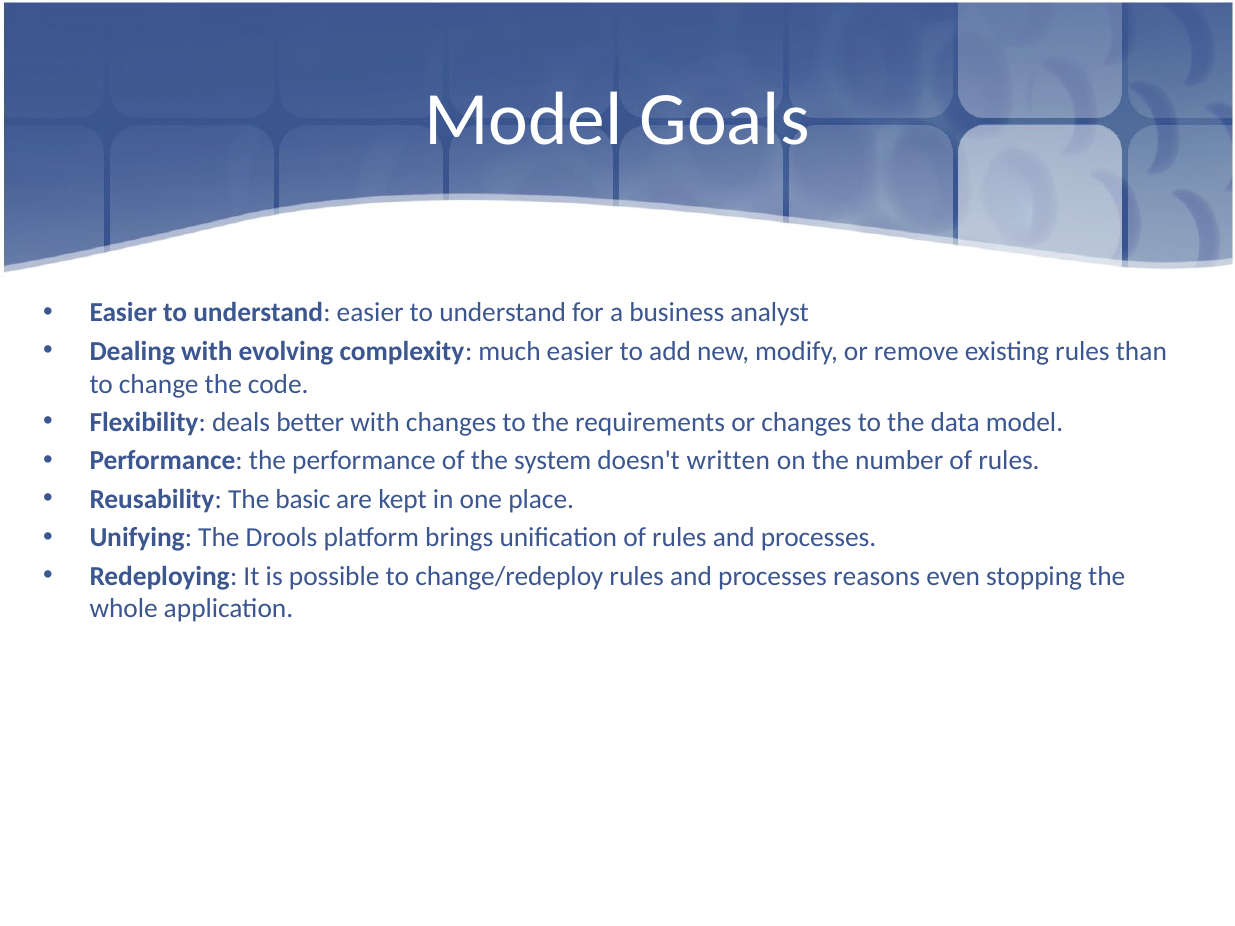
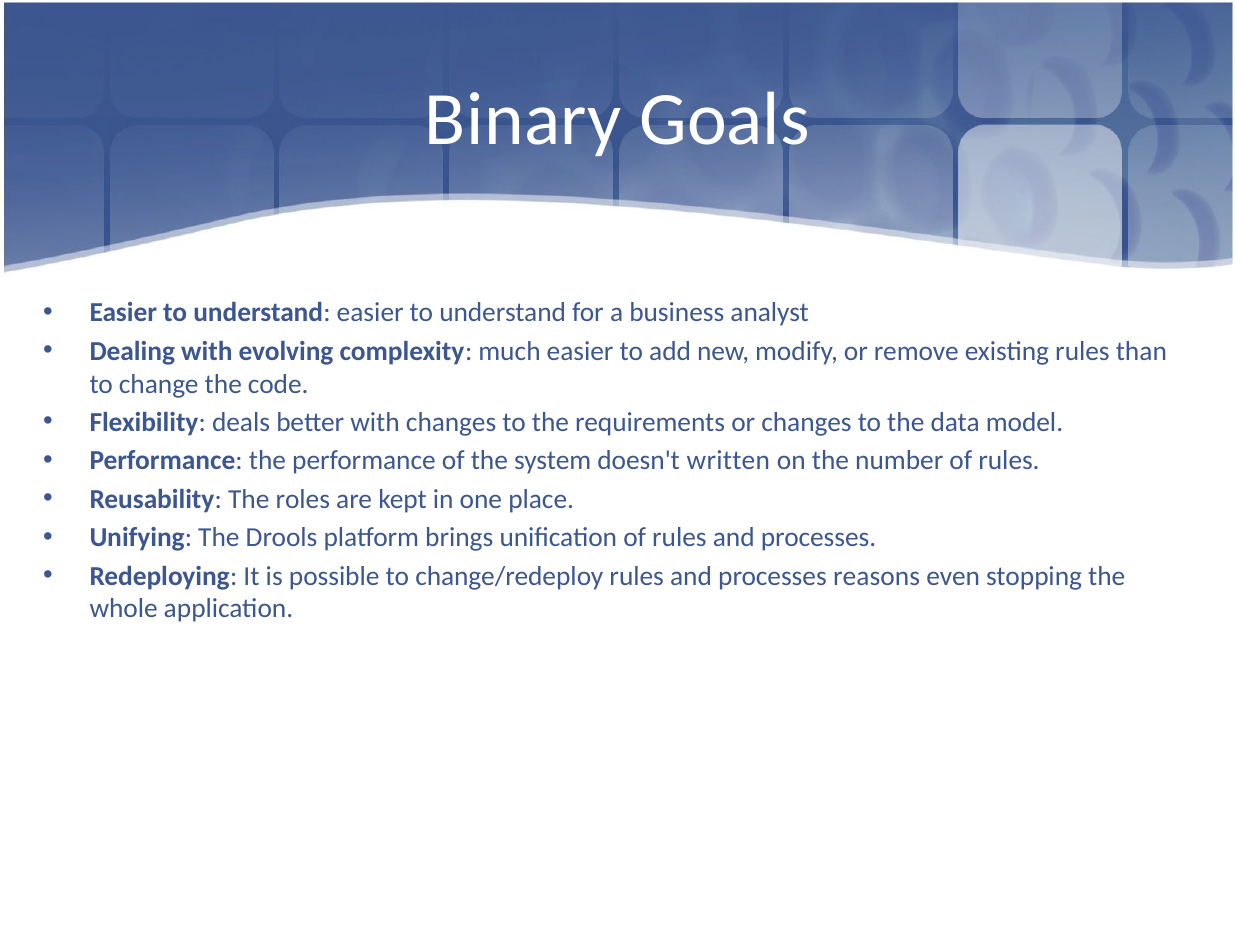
Model at (524, 120): Model -> Binary
basic: basic -> roles
